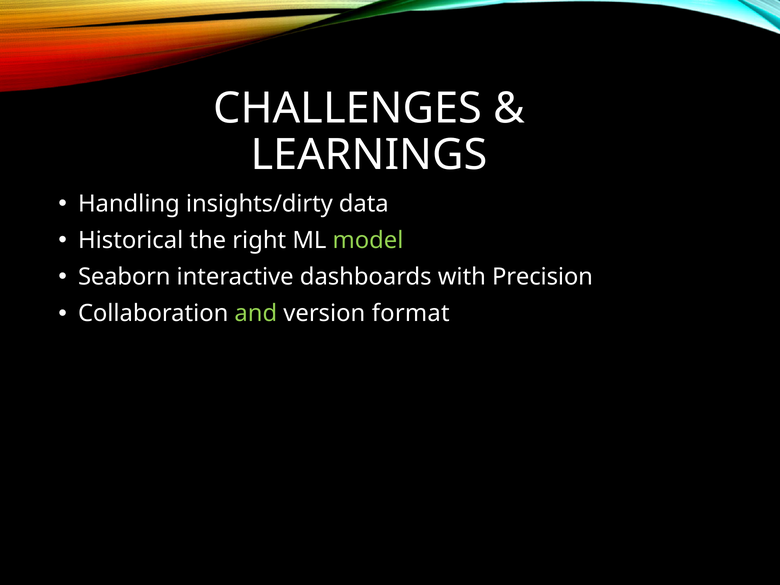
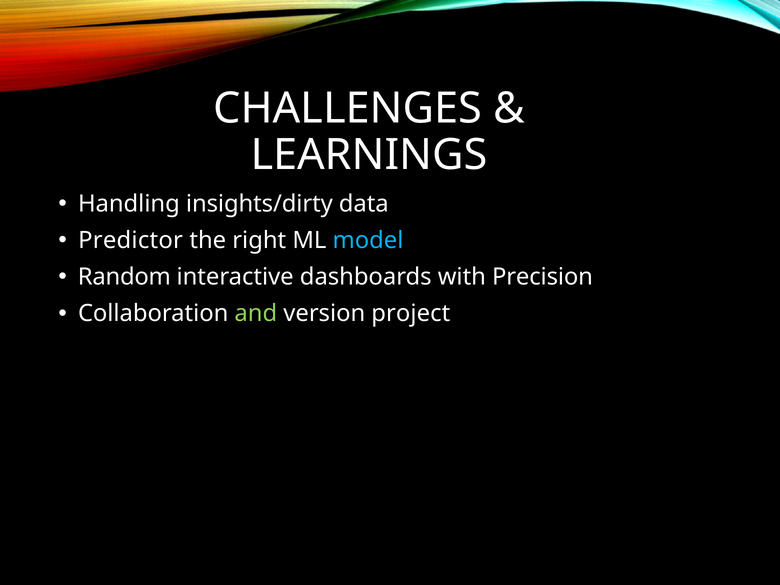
Historical: Historical -> Predictor
model colour: light green -> light blue
Seaborn: Seaborn -> Random
format: format -> project
